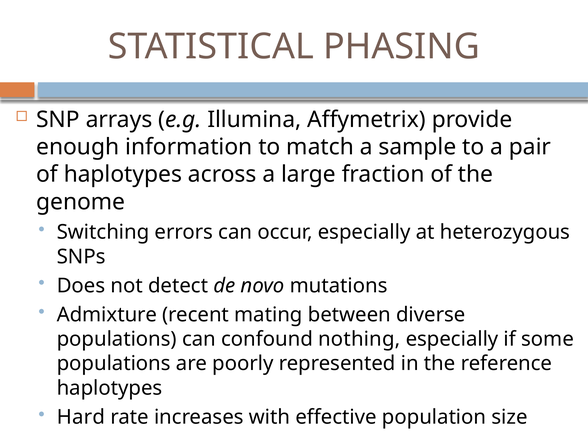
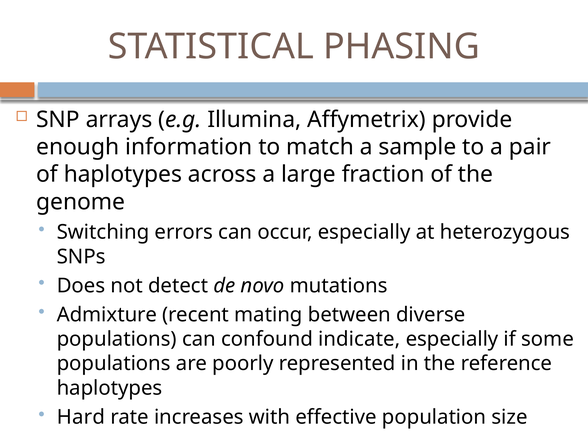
nothing: nothing -> indicate
